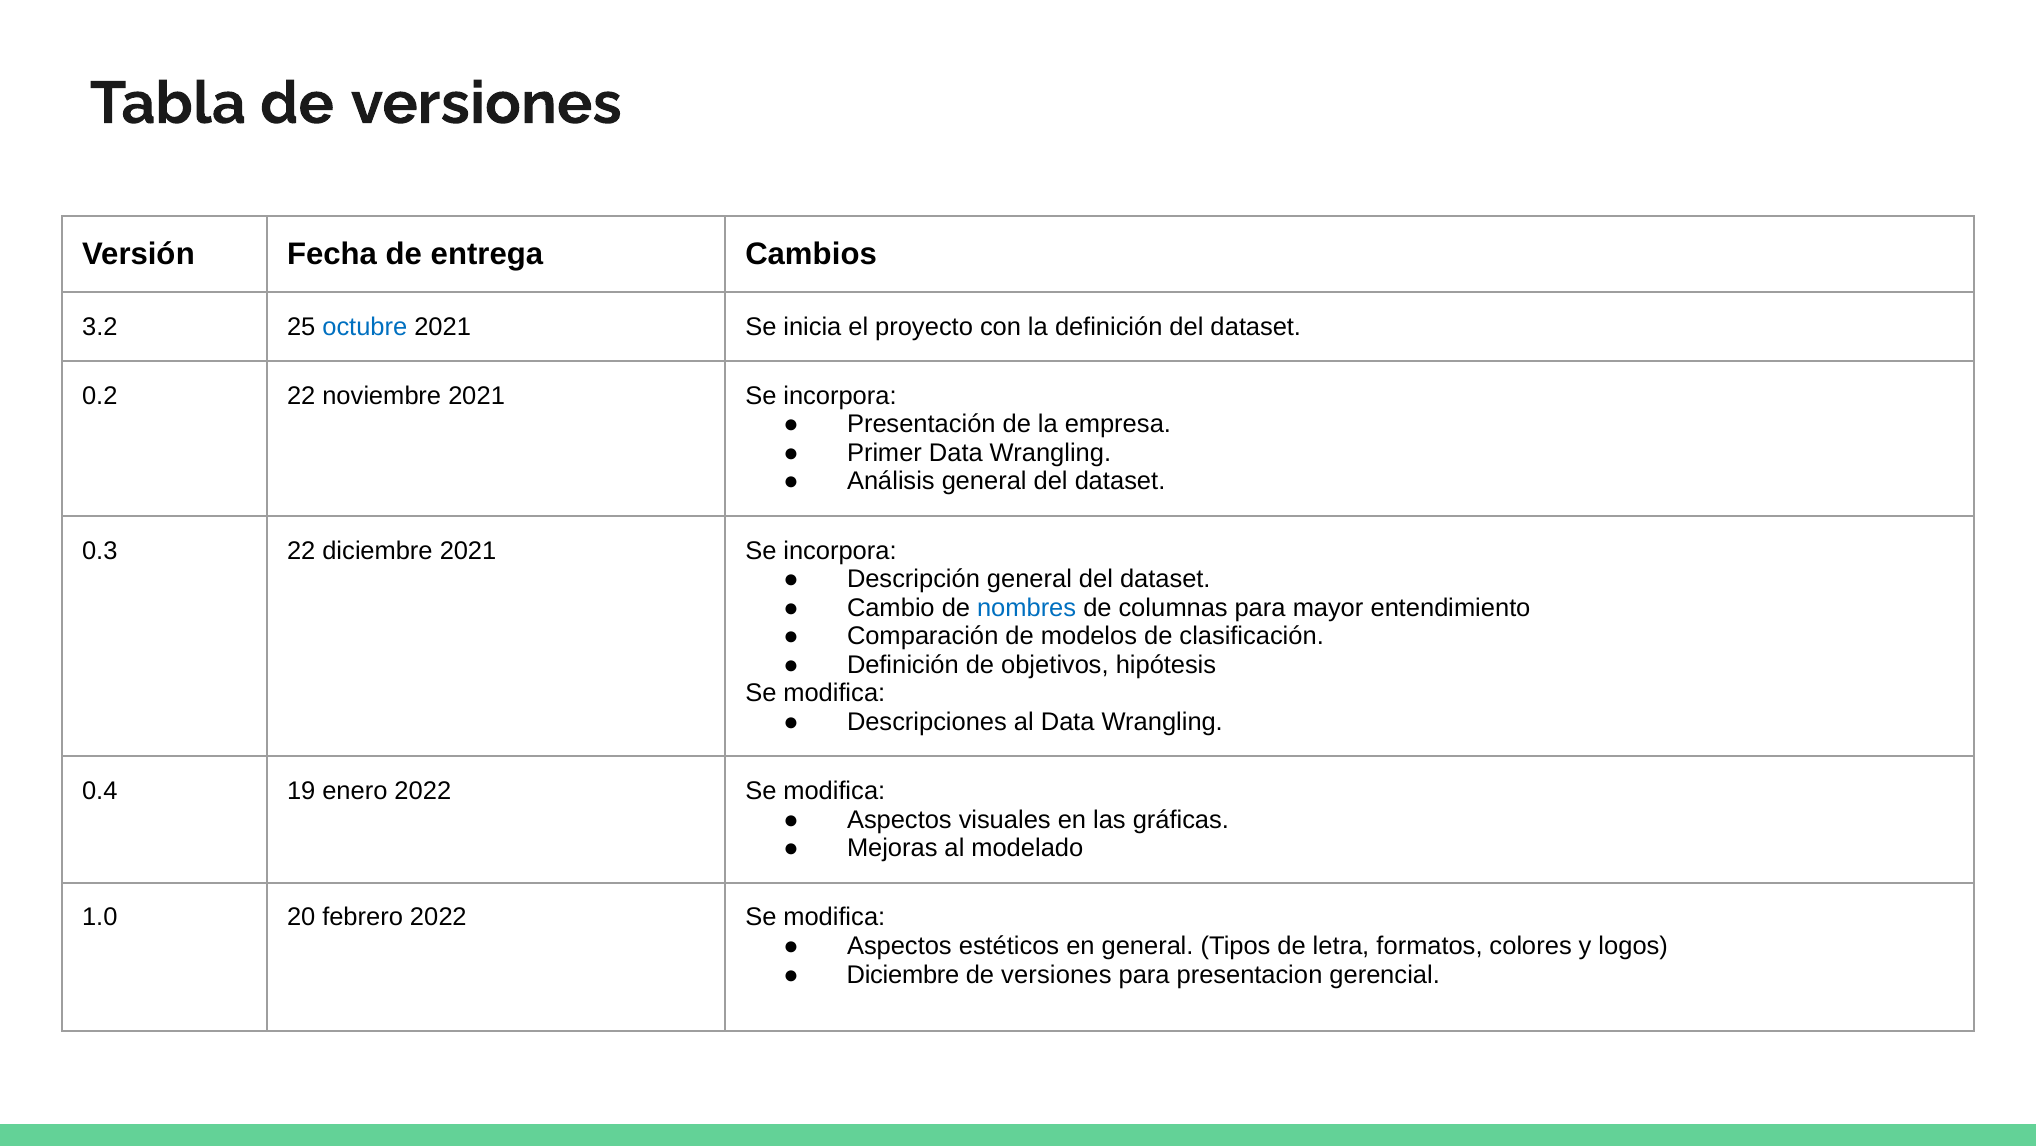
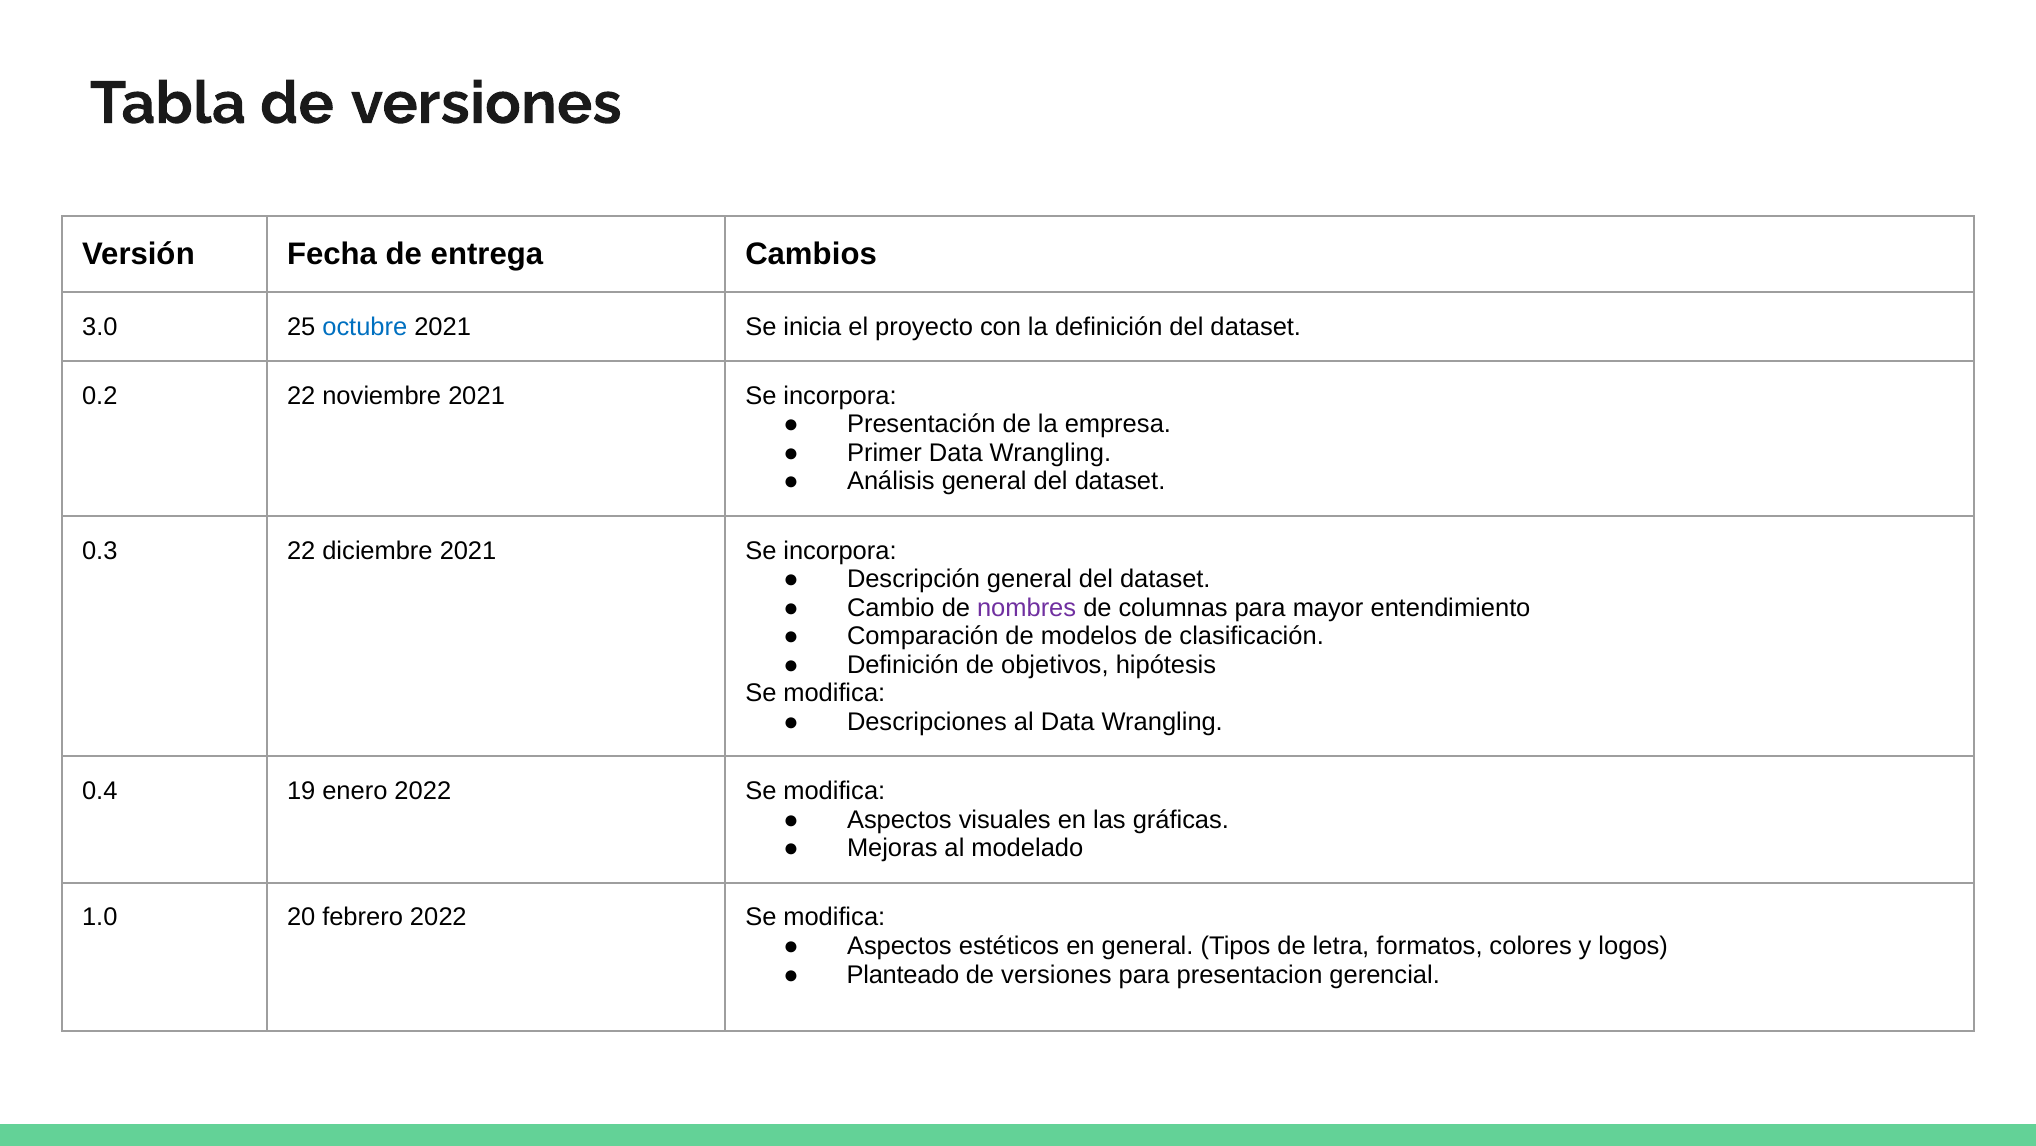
3.2: 3.2 -> 3.0
nombres colour: blue -> purple
Diciembre at (903, 974): Diciembre -> Planteado
